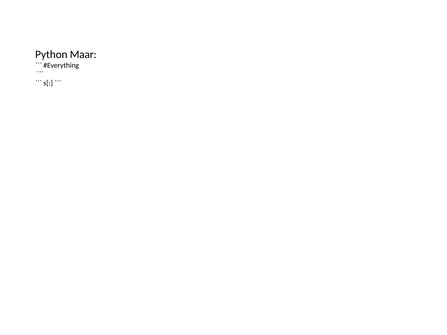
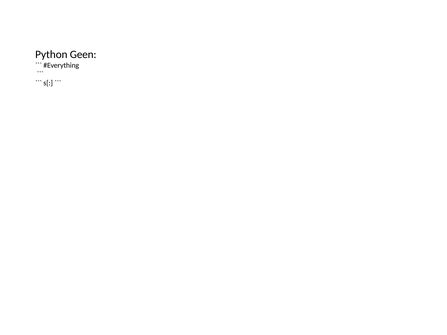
Maar: Maar -> Geen
